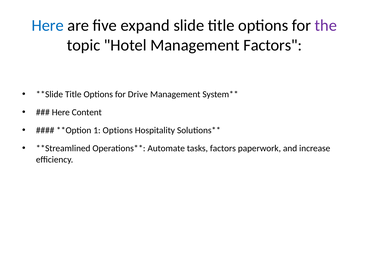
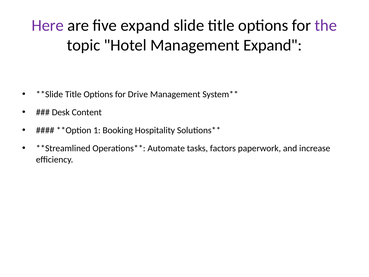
Here at (48, 25) colour: blue -> purple
Management Factors: Factors -> Expand
Here at (61, 112): Here -> Desk
1 Options: Options -> Booking
